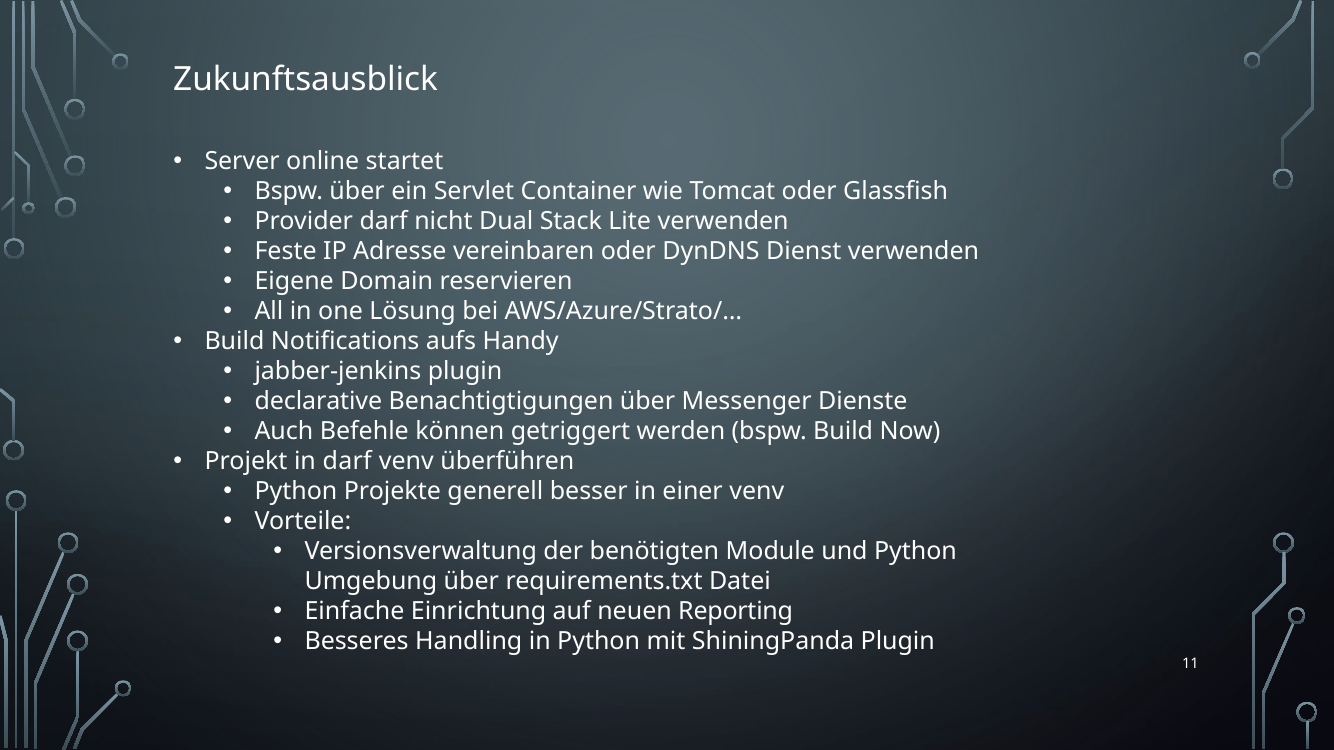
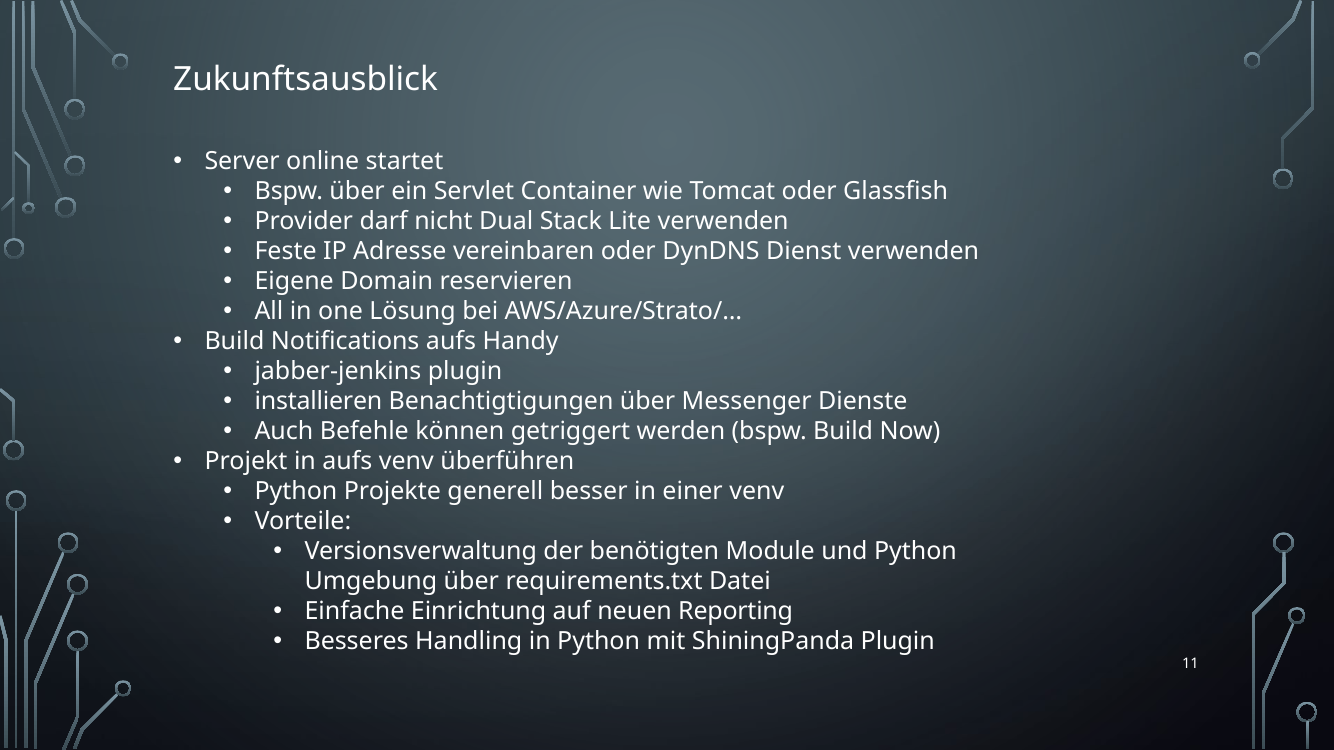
declarative: declarative -> installieren
in darf: darf -> aufs
